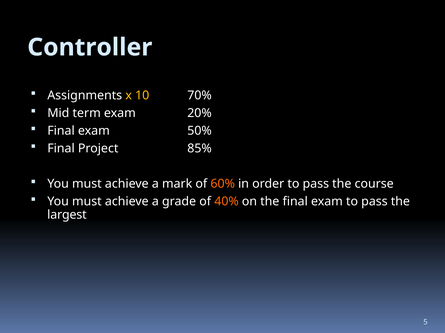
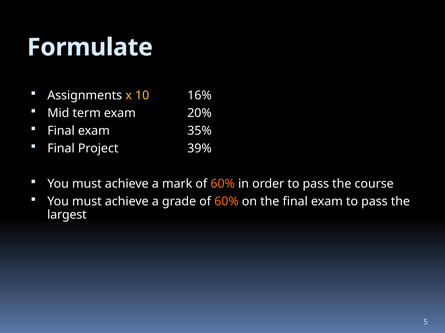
Controller: Controller -> Formulate
70%: 70% -> 16%
50%: 50% -> 35%
85%: 85% -> 39%
grade of 40%: 40% -> 60%
